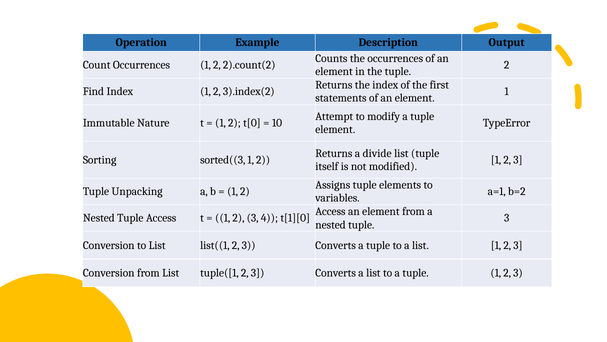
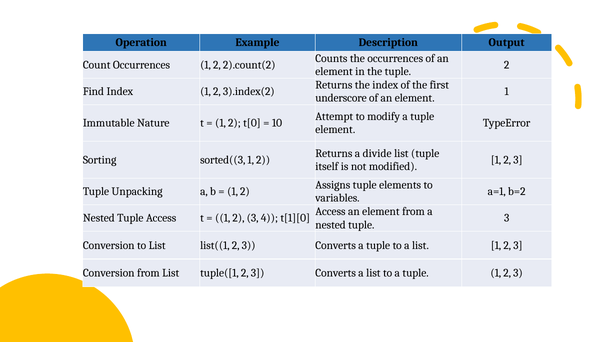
statements: statements -> underscore
